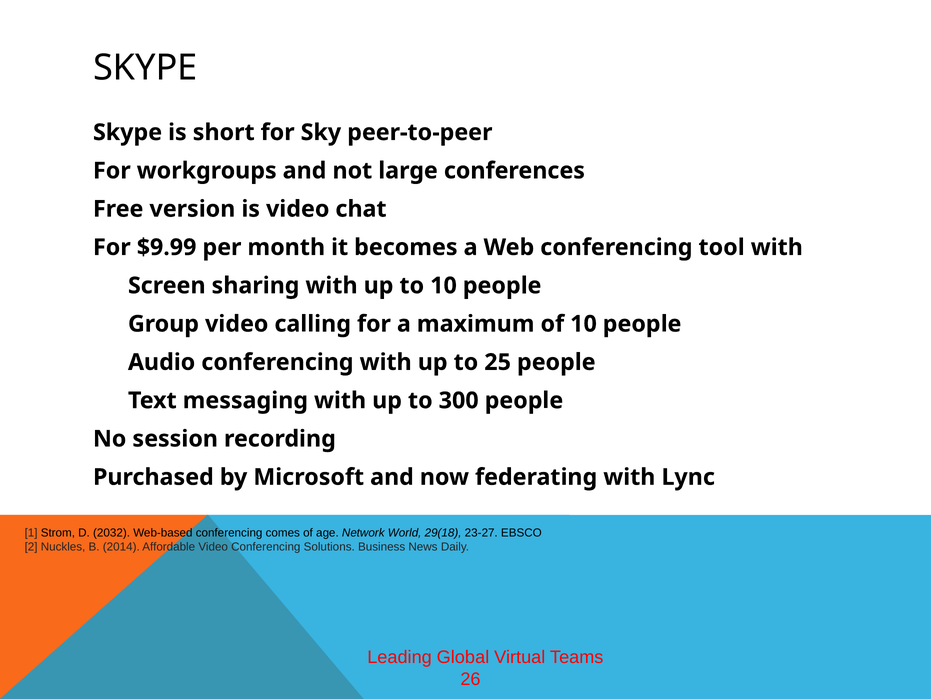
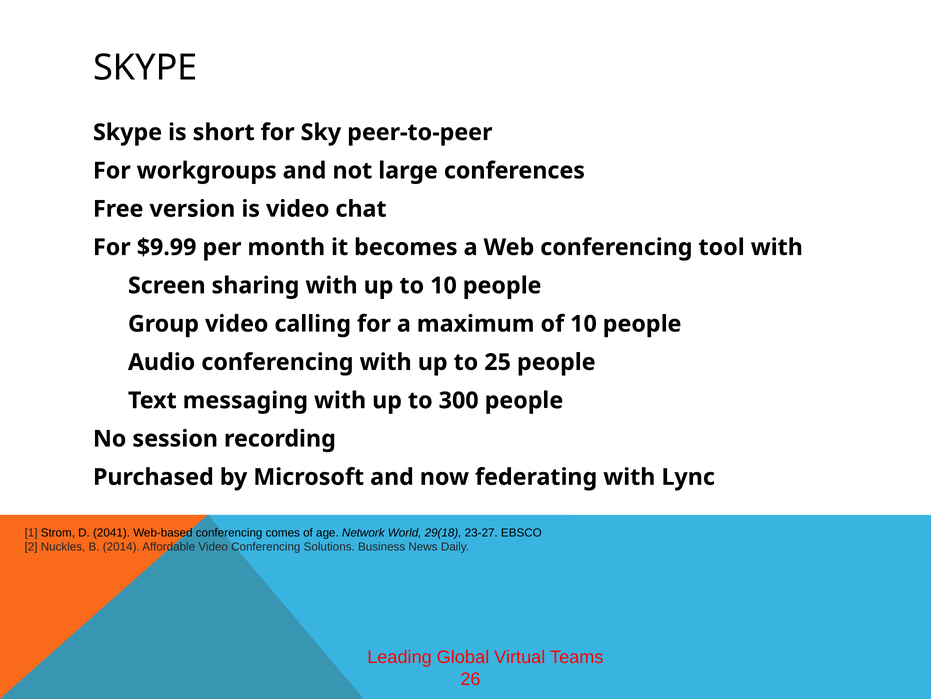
2032: 2032 -> 2041
